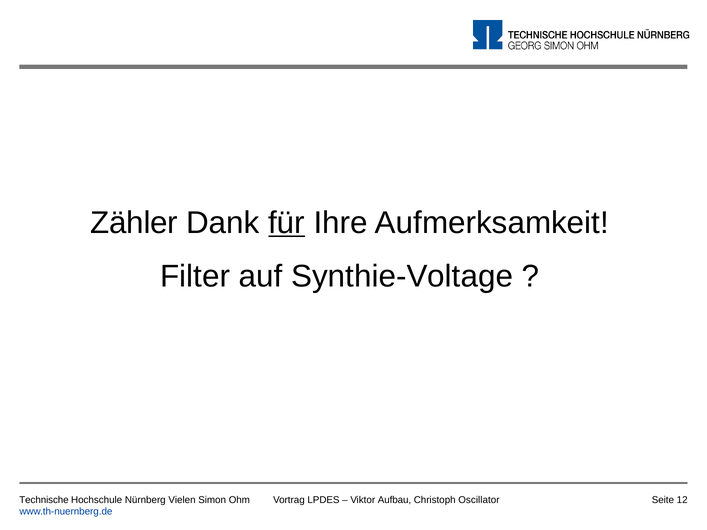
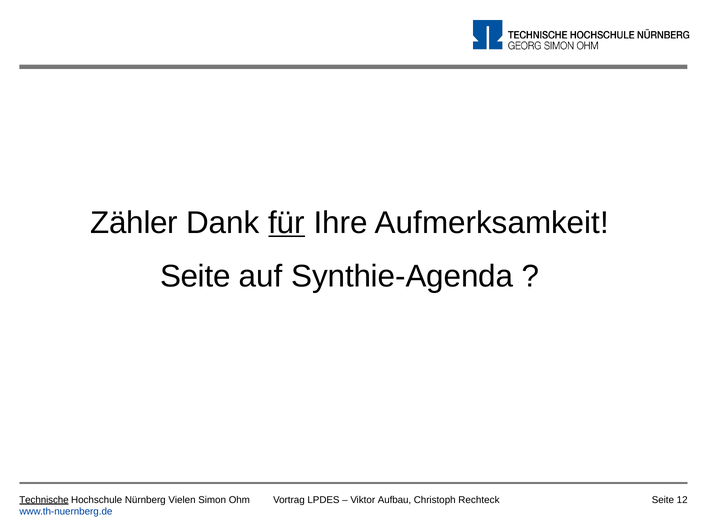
Filter at (195, 276): Filter -> Seite
Synthie-Voltage: Synthie-Voltage -> Synthie-Agenda
Technische underline: none -> present
Oscillator: Oscillator -> Rechteck
